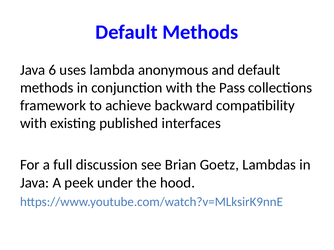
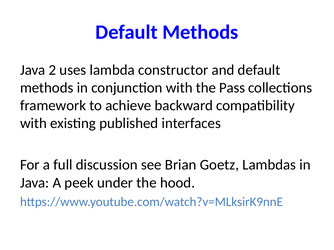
6: 6 -> 2
anonymous: anonymous -> constructor
